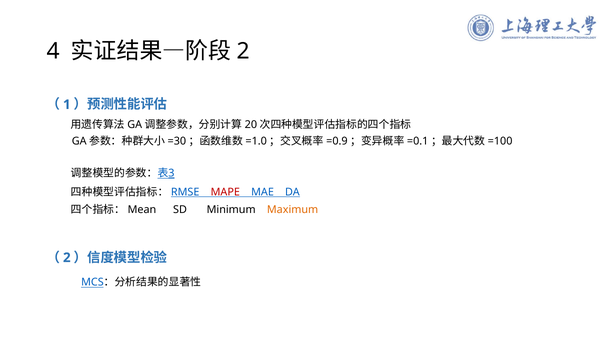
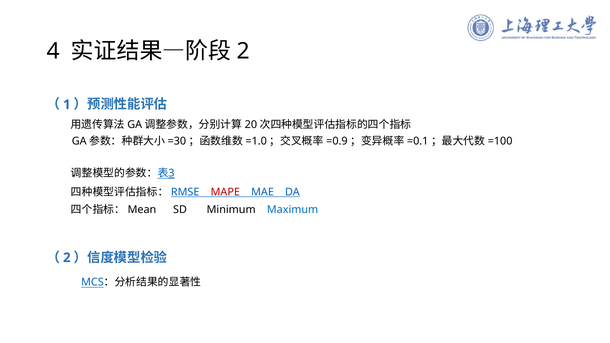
Maximum colour: orange -> blue
